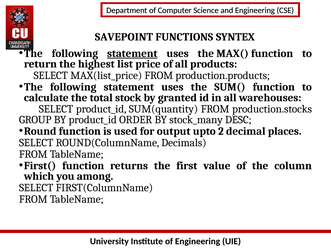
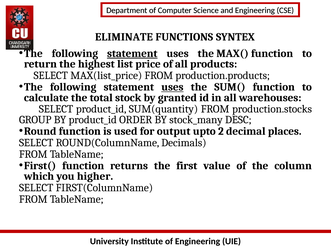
SAVEPOINT: SAVEPOINT -> ELIMINATE
uses at (172, 87) underline: none -> present
among: among -> higher
